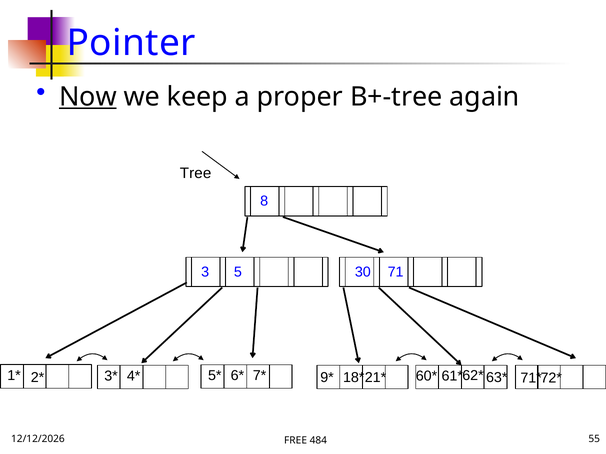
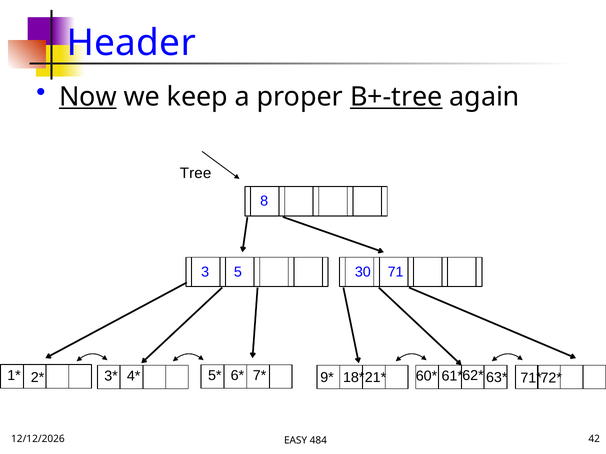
Pointer: Pointer -> Header
B+-tree underline: none -> present
FREE: FREE -> EASY
55: 55 -> 42
